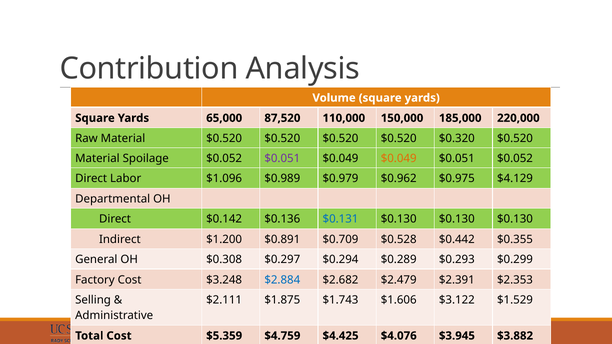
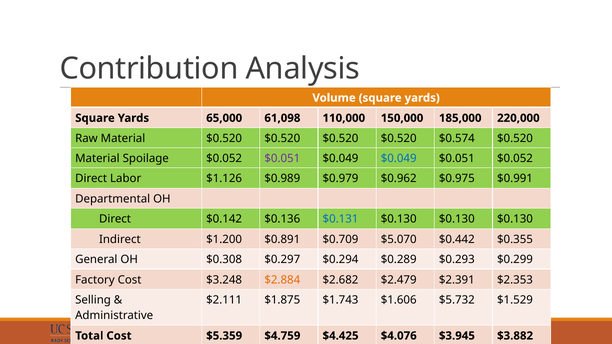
87,520: 87,520 -> 61,098
$0.320: $0.320 -> $0.574
$0.049 at (399, 159) colour: orange -> blue
$1.096: $1.096 -> $1.126
$4.129: $4.129 -> $0.991
$0.528: $0.528 -> $5.070
$2.884 colour: blue -> orange
$3.122: $3.122 -> $5.732
